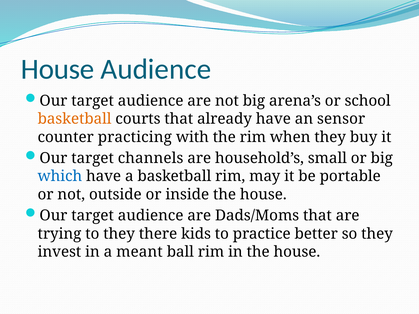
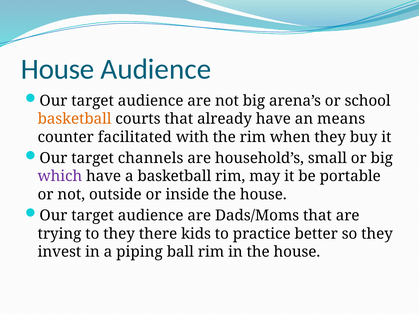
sensor: sensor -> means
practicing: practicing -> facilitated
which colour: blue -> purple
meant: meant -> piping
